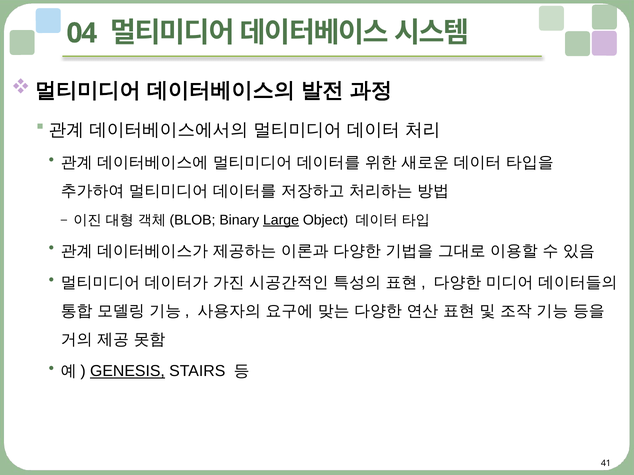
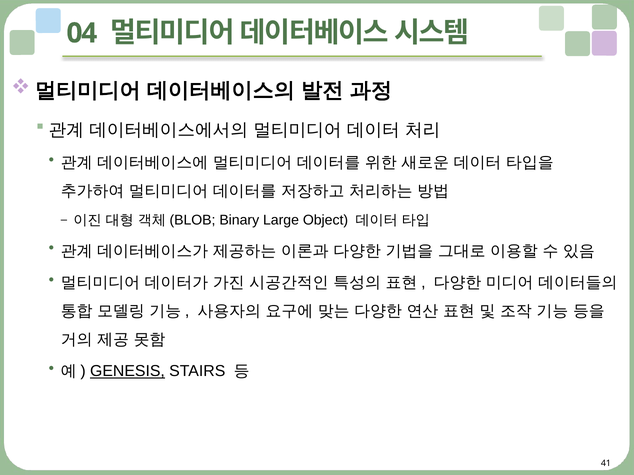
Large underline: present -> none
